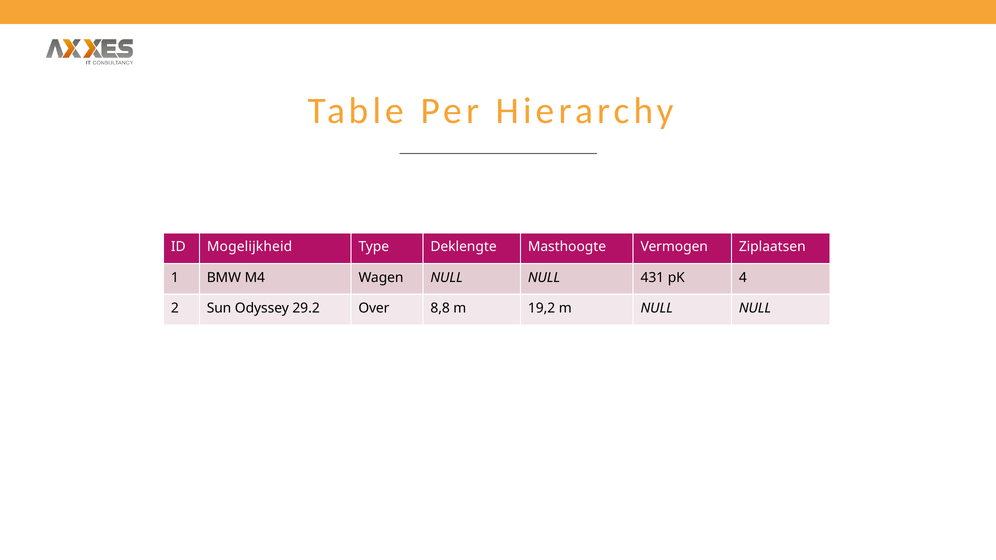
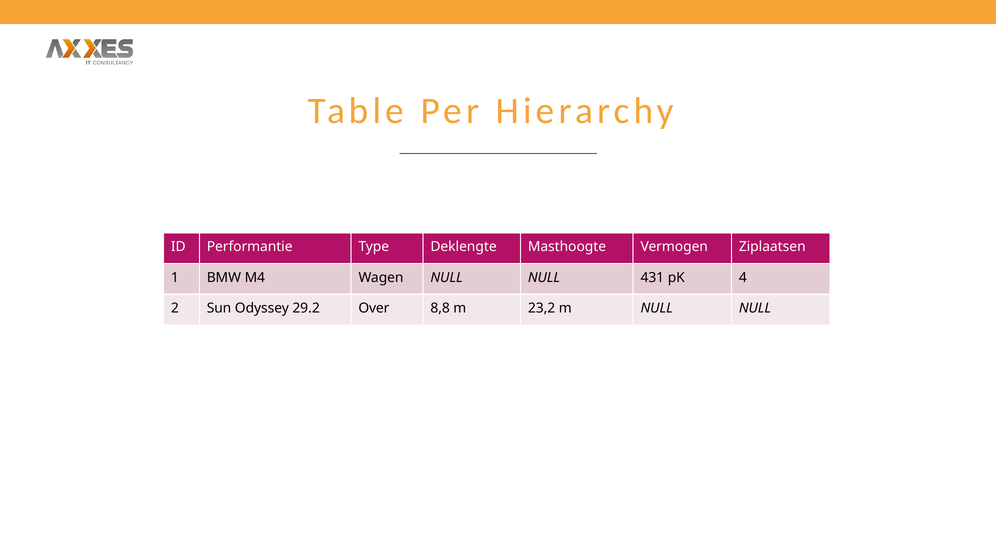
Mogelijkheid: Mogelijkheid -> Performantie
19,2: 19,2 -> 23,2
